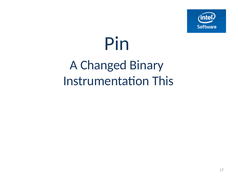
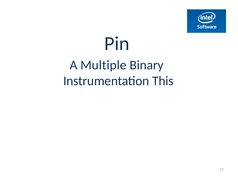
Changed: Changed -> Multiple
